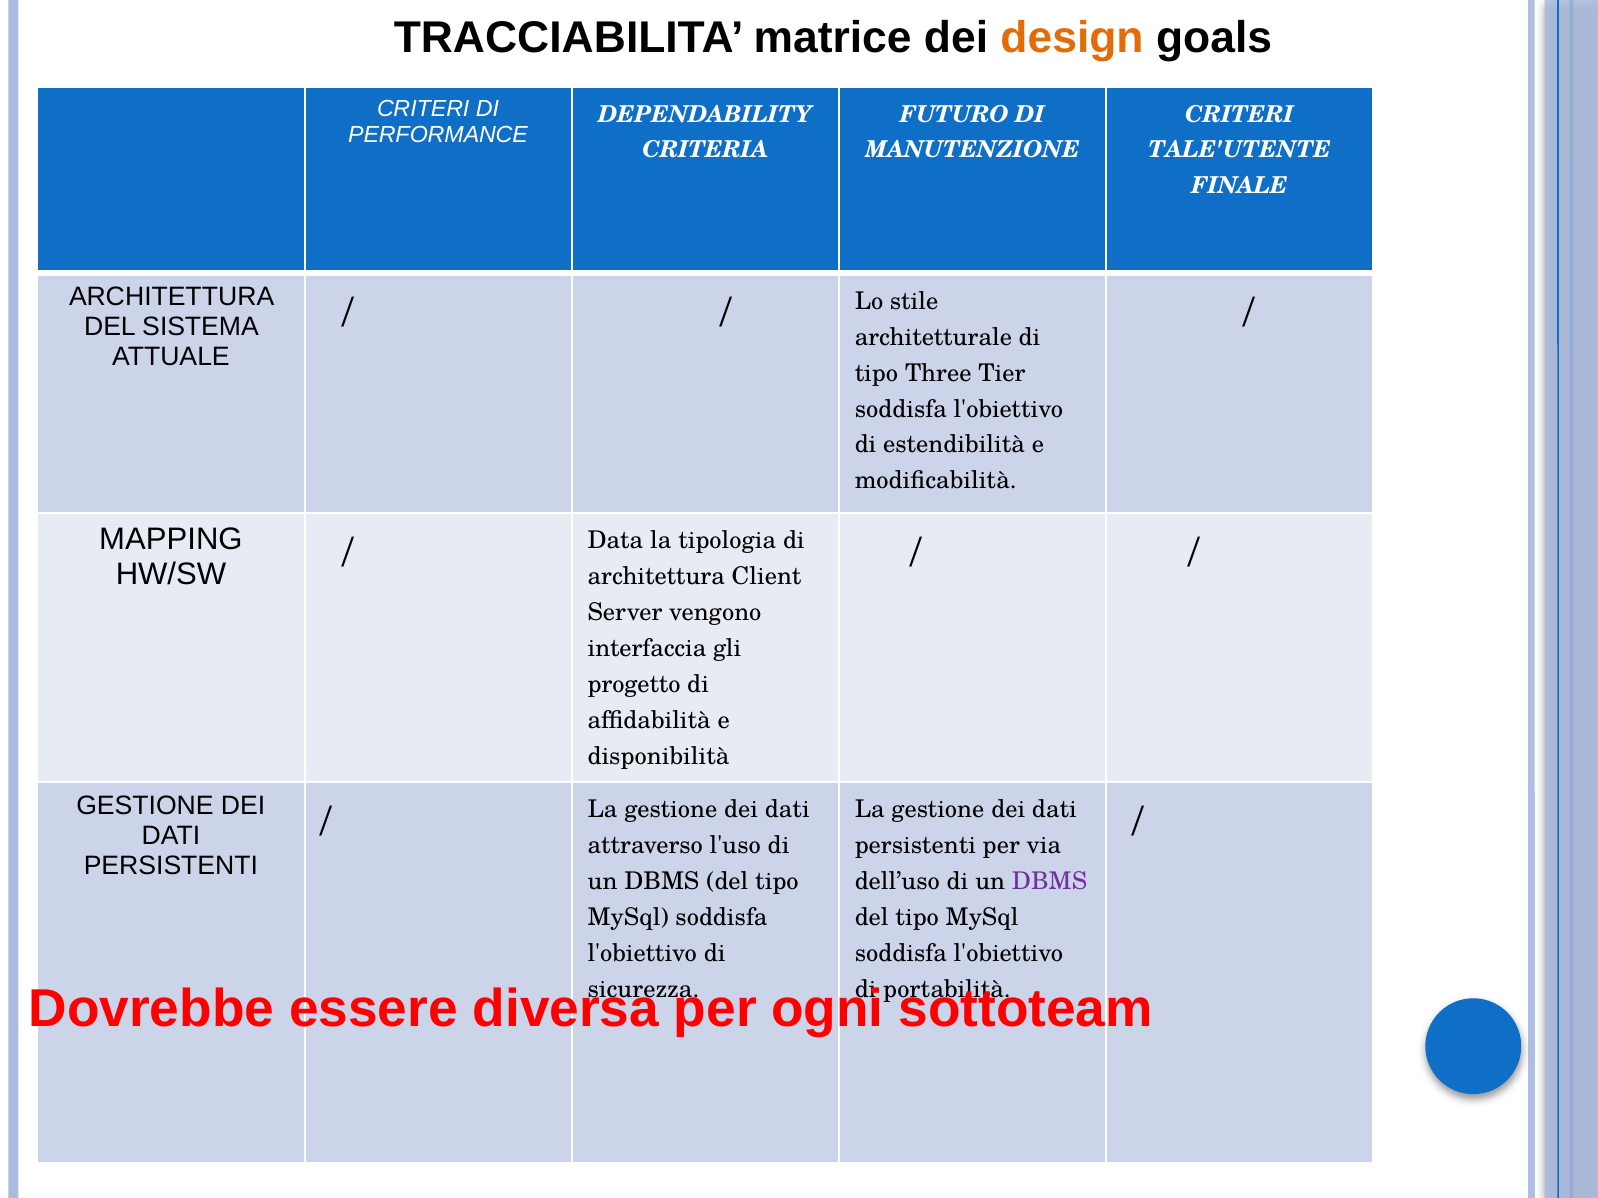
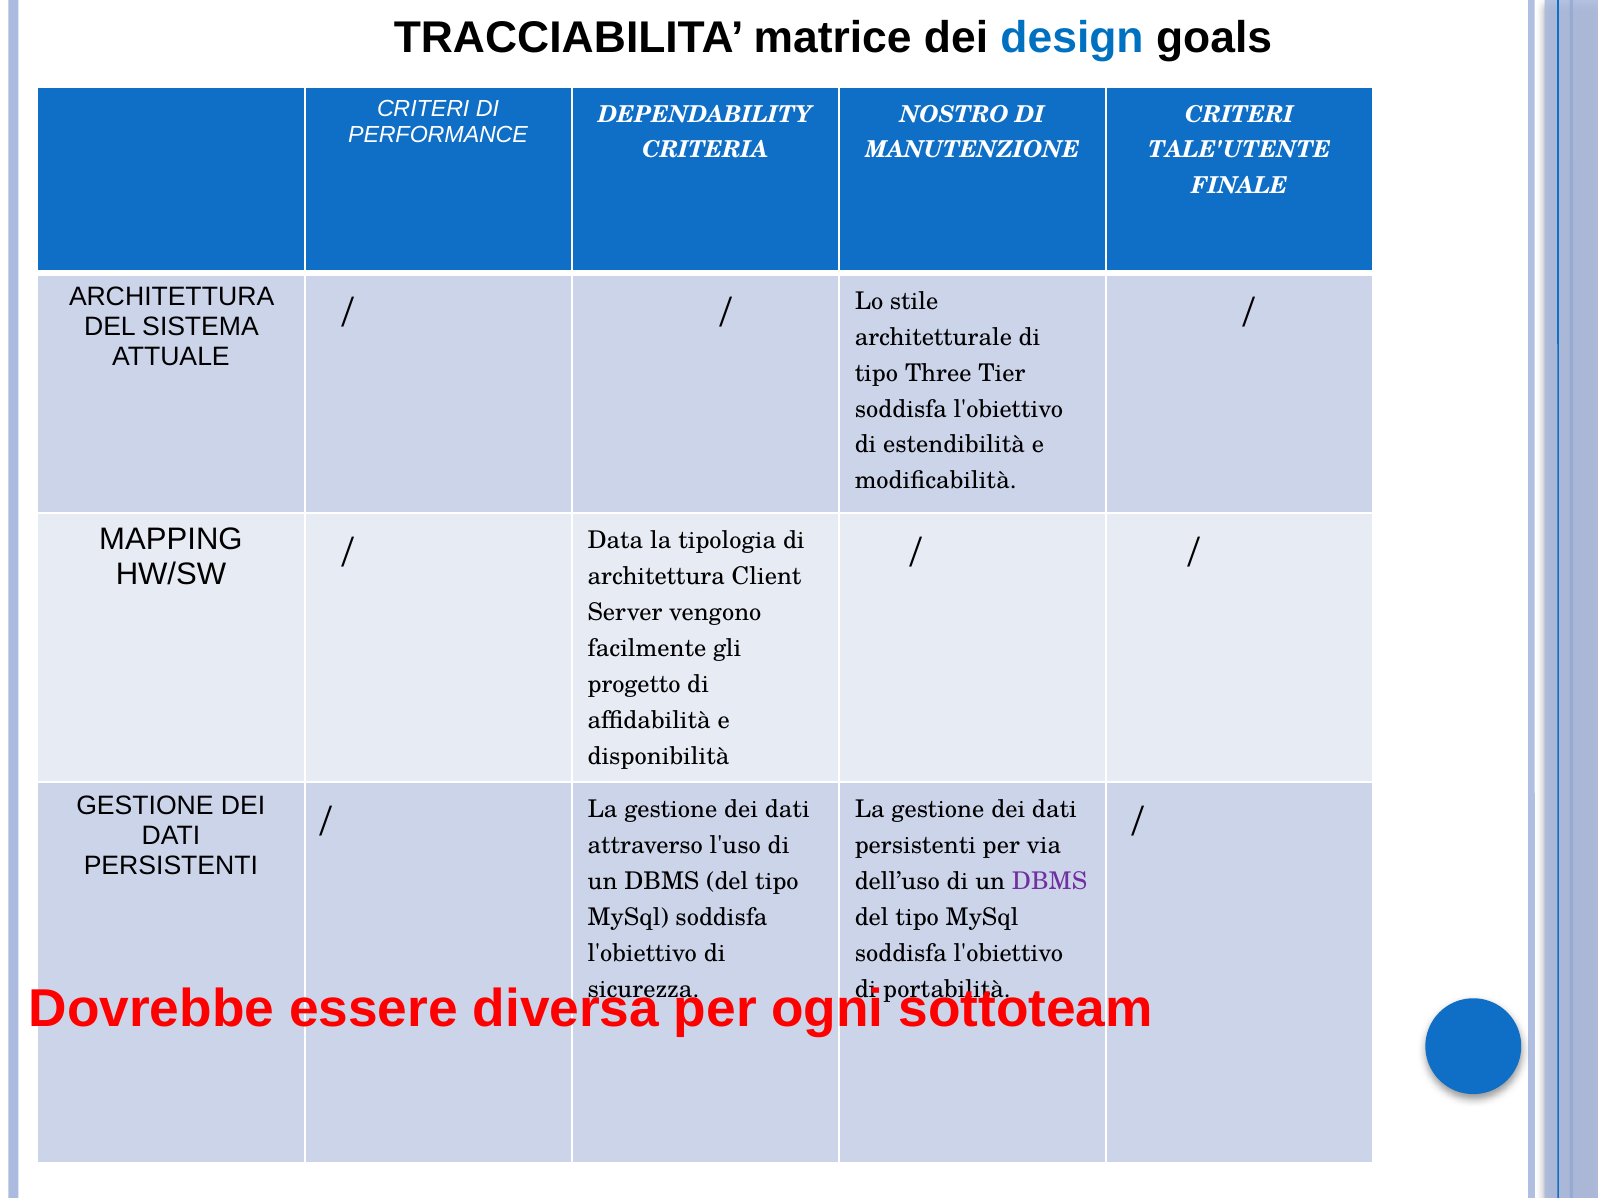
design colour: orange -> blue
FUTURO: FUTURO -> NOSTRO
interfaccia: interfaccia -> facilmente
